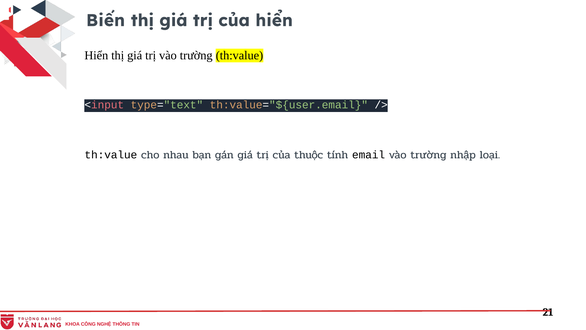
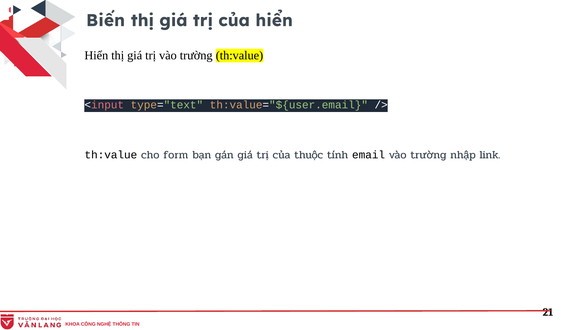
nhau: nhau -> form
loại: loại -> link
